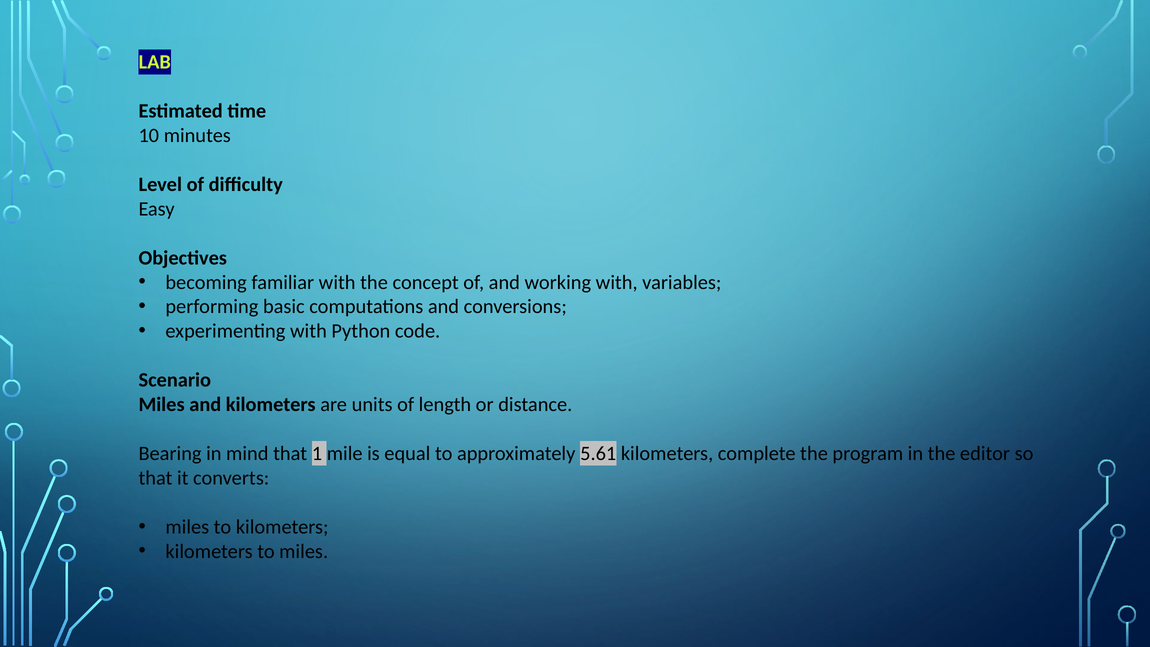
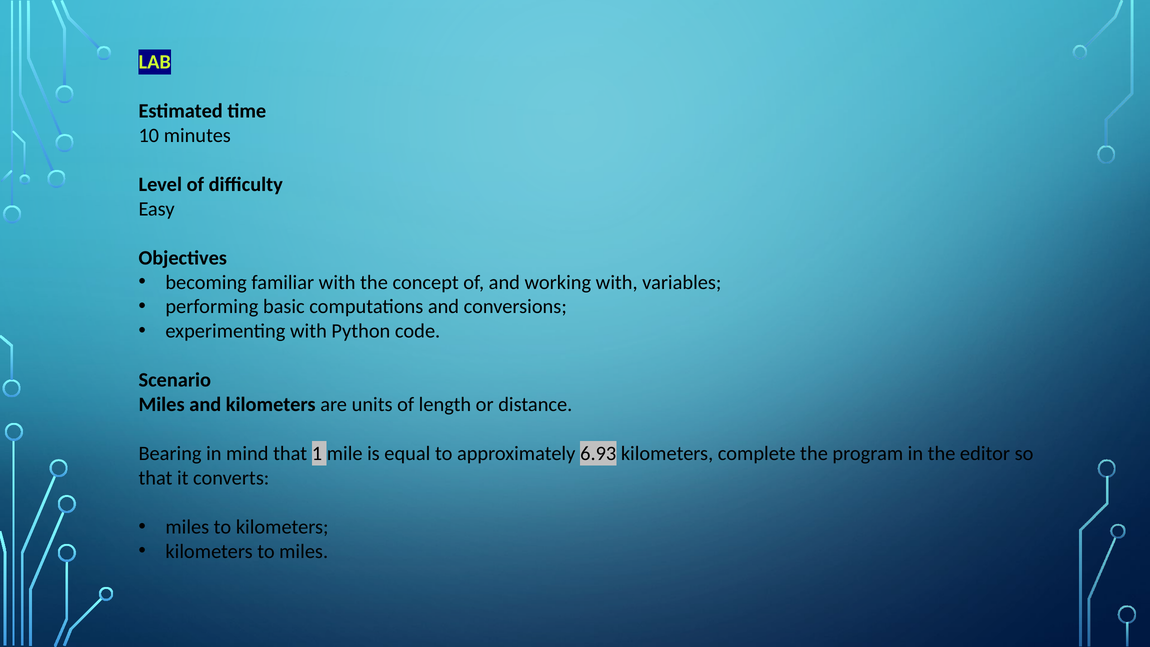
5.61: 5.61 -> 6.93
